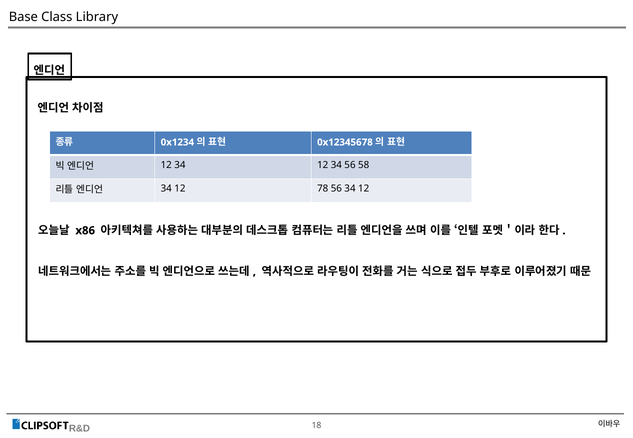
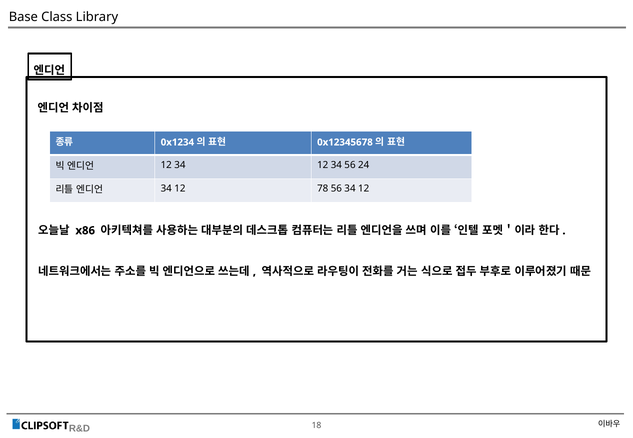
58: 58 -> 24
